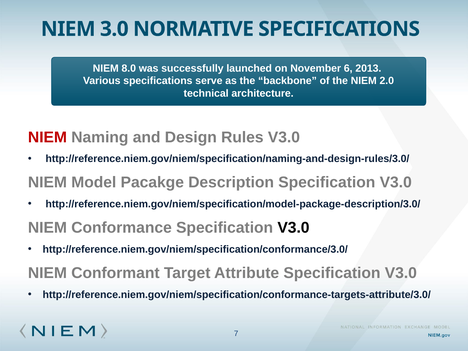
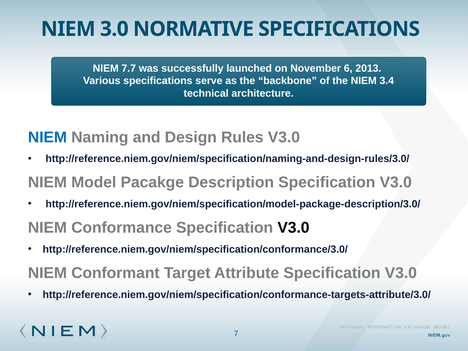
8.0: 8.0 -> 7.7
2.0: 2.0 -> 3.4
NIEM at (47, 137) colour: red -> blue
